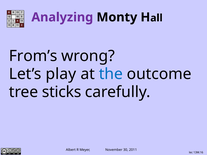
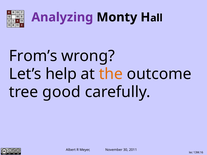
play: play -> help
the colour: blue -> orange
sticks: sticks -> good
